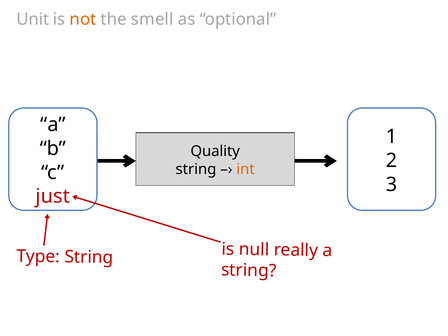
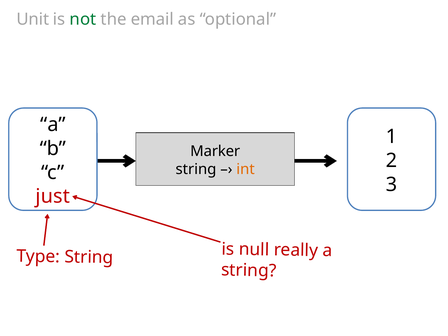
not colour: orange -> green
smell: smell -> email
Quality: Quality -> Marker
